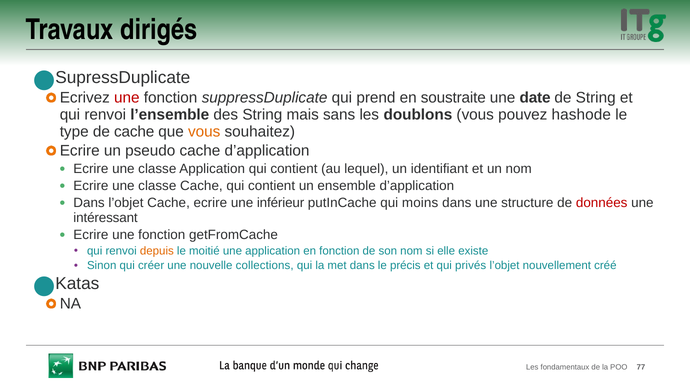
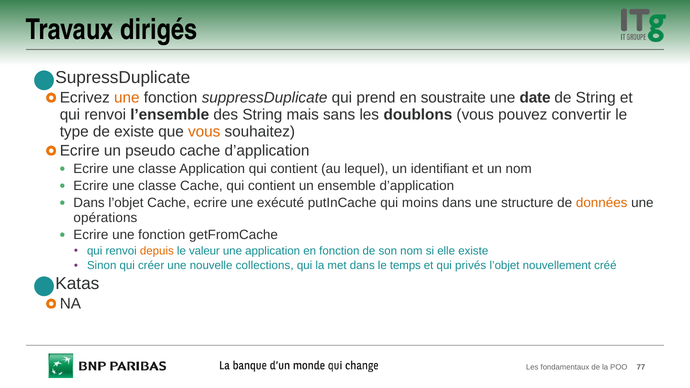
une at (127, 98) colour: red -> orange
hashode: hashode -> convertir
de cache: cache -> existe
inférieur: inférieur -> exécuté
données colour: red -> orange
intéressant: intéressant -> opérations
moitié: moitié -> valeur
précis: précis -> temps
